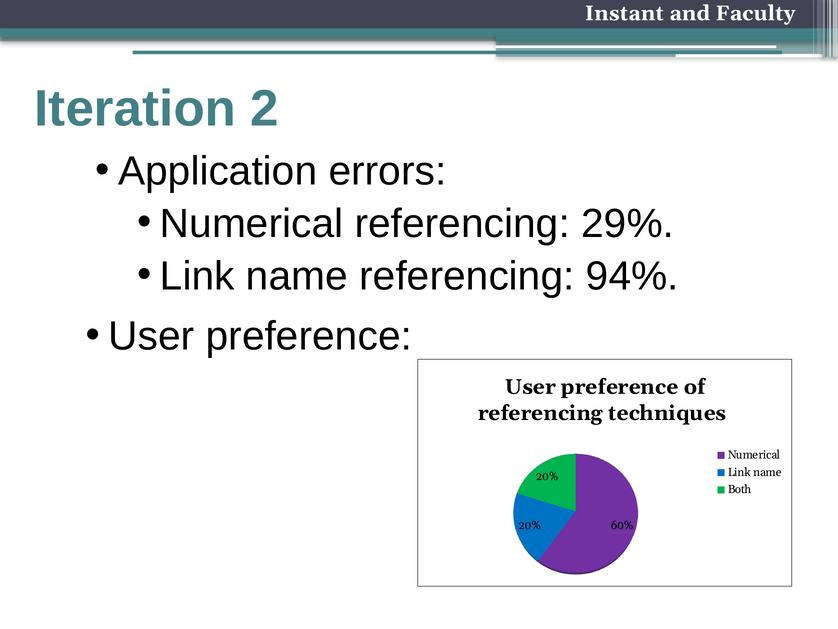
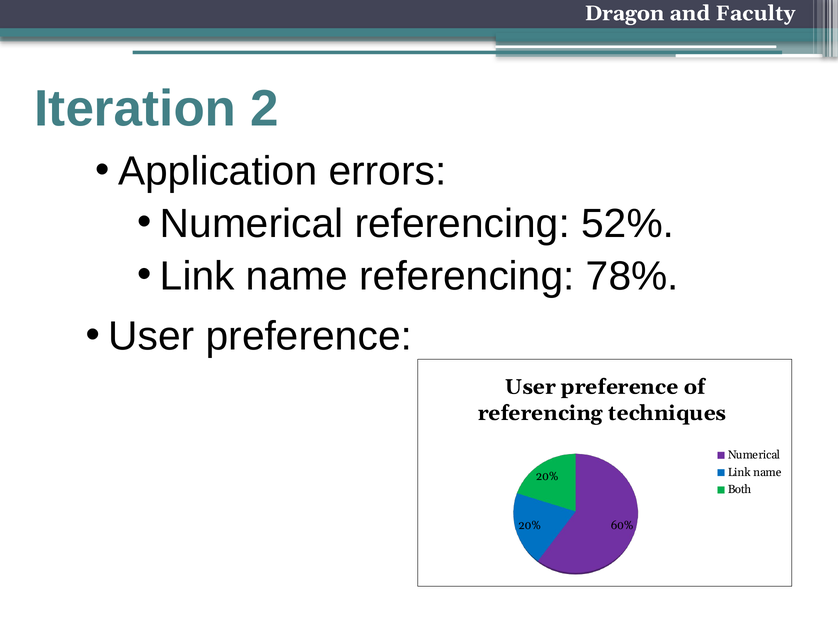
Instant: Instant -> Dragon
29%: 29% -> 52%
94%: 94% -> 78%
